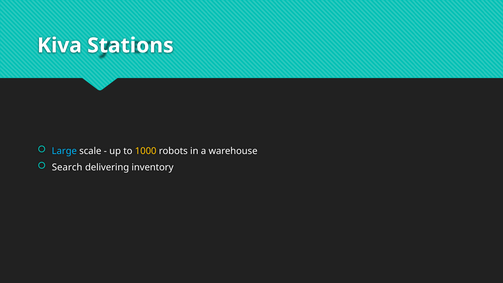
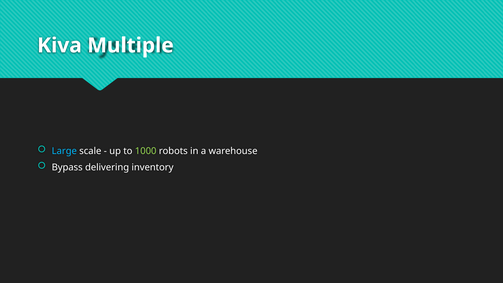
Stations: Stations -> Multiple
1000 colour: yellow -> light green
Search: Search -> Bypass
